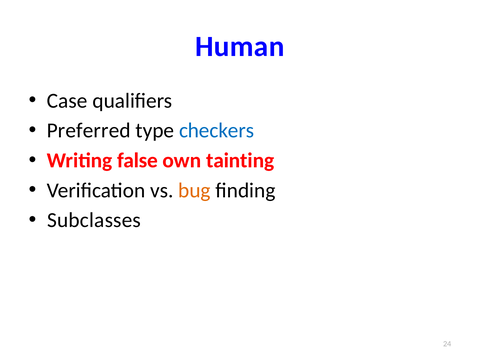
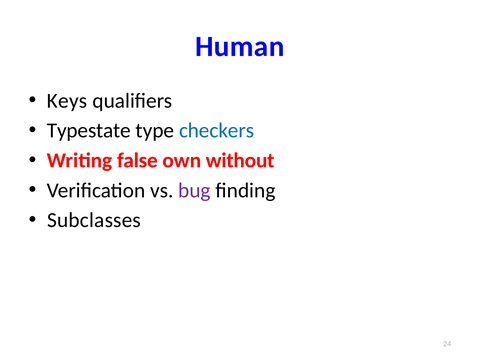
Case: Case -> Keys
Preferred: Preferred -> Typestate
tainting: tainting -> without
bug colour: orange -> purple
